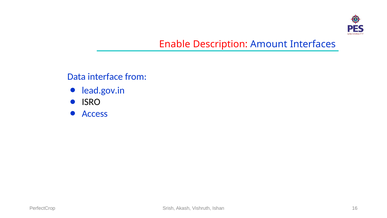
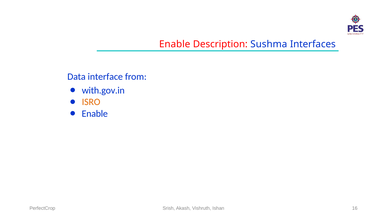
Amount: Amount -> Sushma
lead.gov.in: lead.gov.in -> with.gov.in
ISRO colour: black -> orange
Access at (95, 113): Access -> Enable
